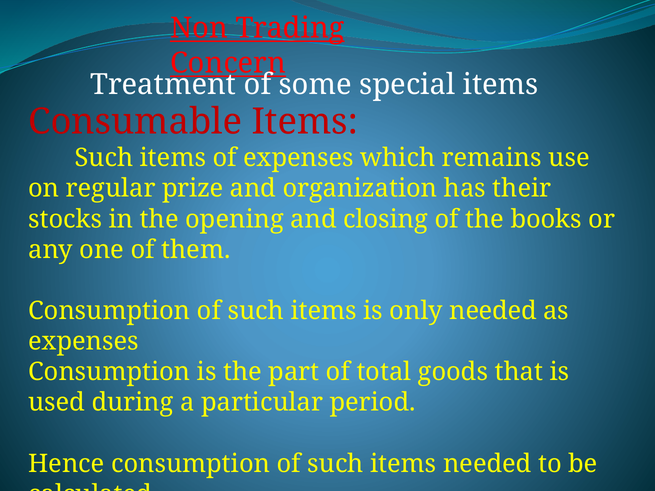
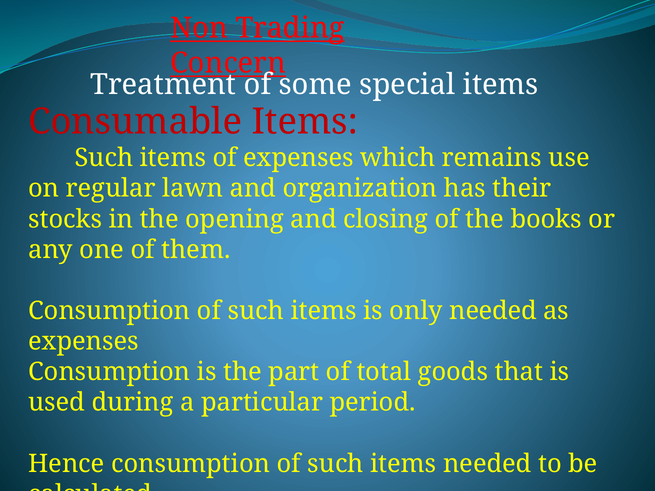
prize: prize -> lawn
